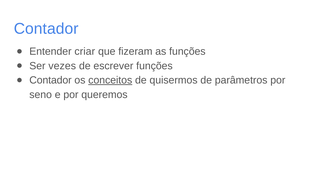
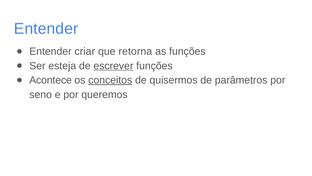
Contador at (46, 29): Contador -> Entender
fizeram: fizeram -> retorna
vezes: vezes -> esteja
escrever underline: none -> present
Contador at (50, 80): Contador -> Acontece
